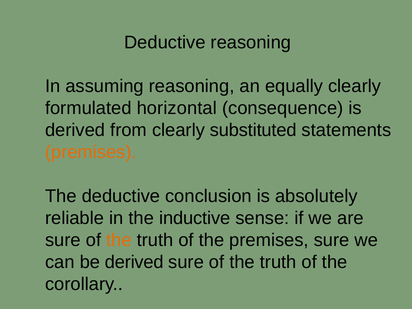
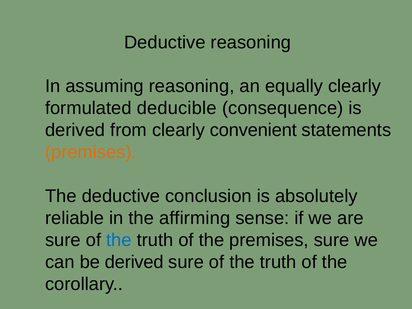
horizontal: horizontal -> deducible
substituted: substituted -> convenient
inductive: inductive -> affirming
the at (119, 240) colour: orange -> blue
